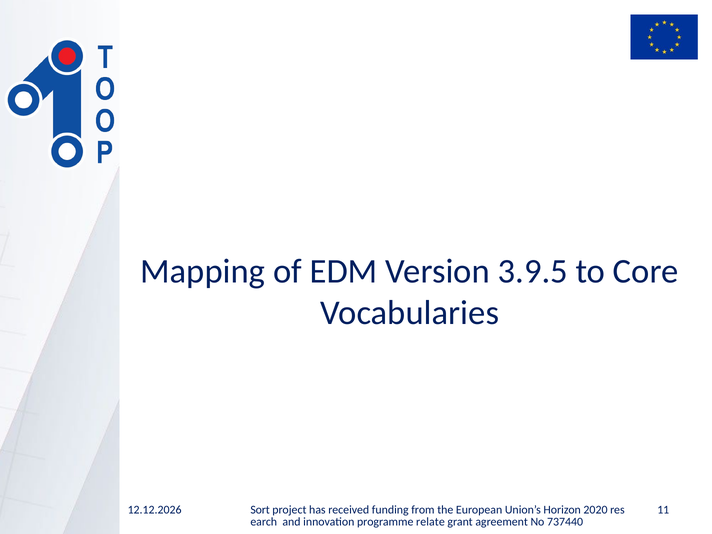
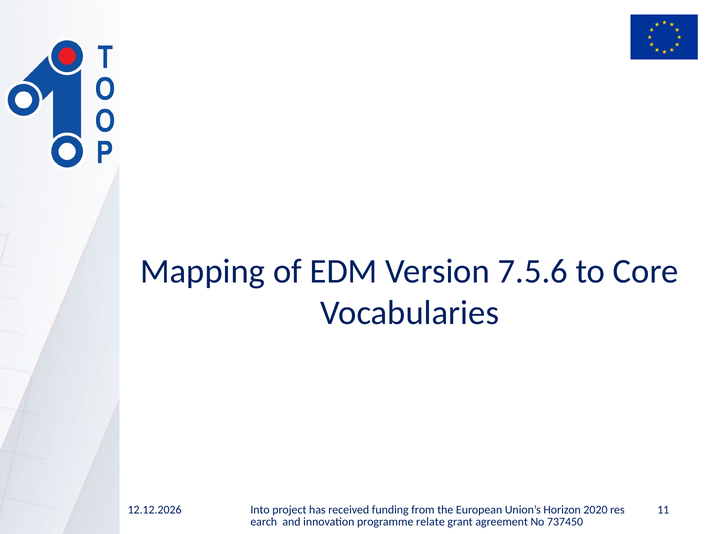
3.9.5: 3.9.5 -> 7.5.6
Sort: Sort -> Into
737440: 737440 -> 737450
